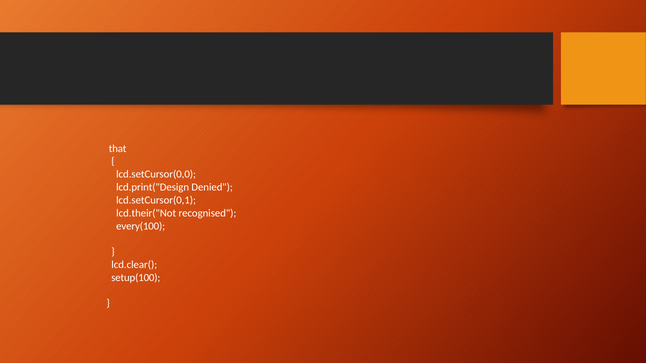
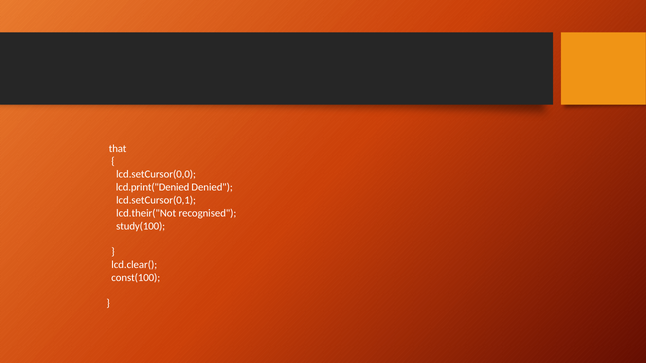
lcd.print("Design: lcd.print("Design -> lcd.print("Denied
every(100: every(100 -> study(100
setup(100: setup(100 -> const(100
